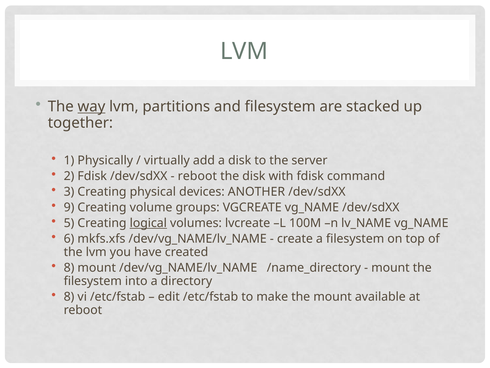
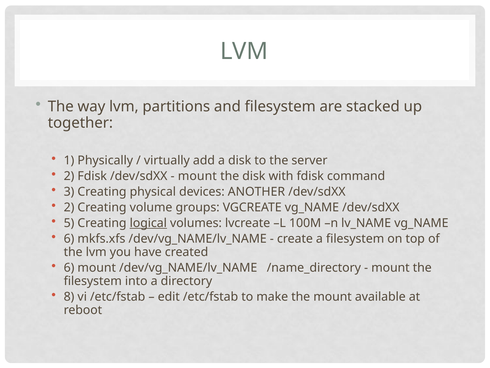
way underline: present -> none
reboot at (197, 176): reboot -> mount
9 at (69, 207): 9 -> 2
8 at (69, 267): 8 -> 6
